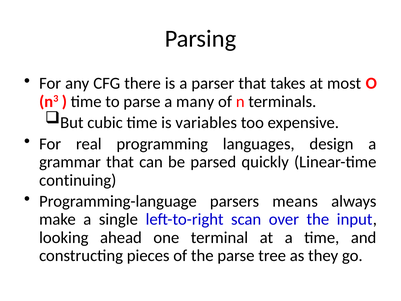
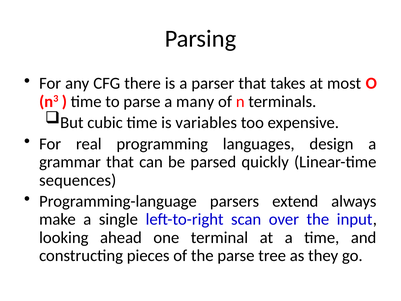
continuing: continuing -> sequences
means: means -> extend
